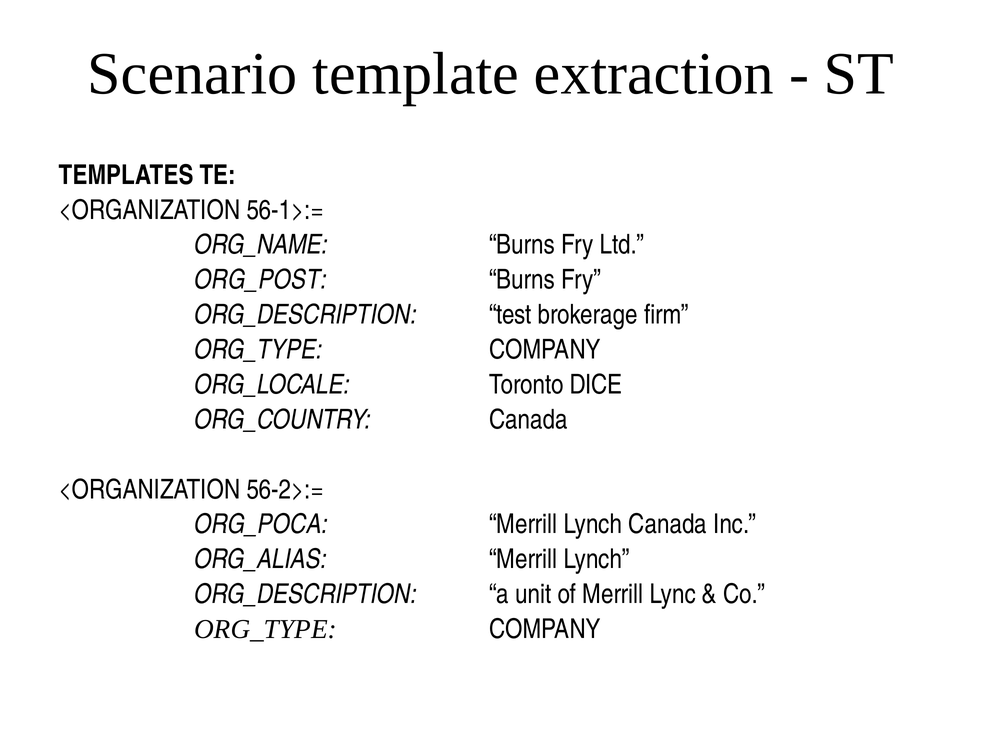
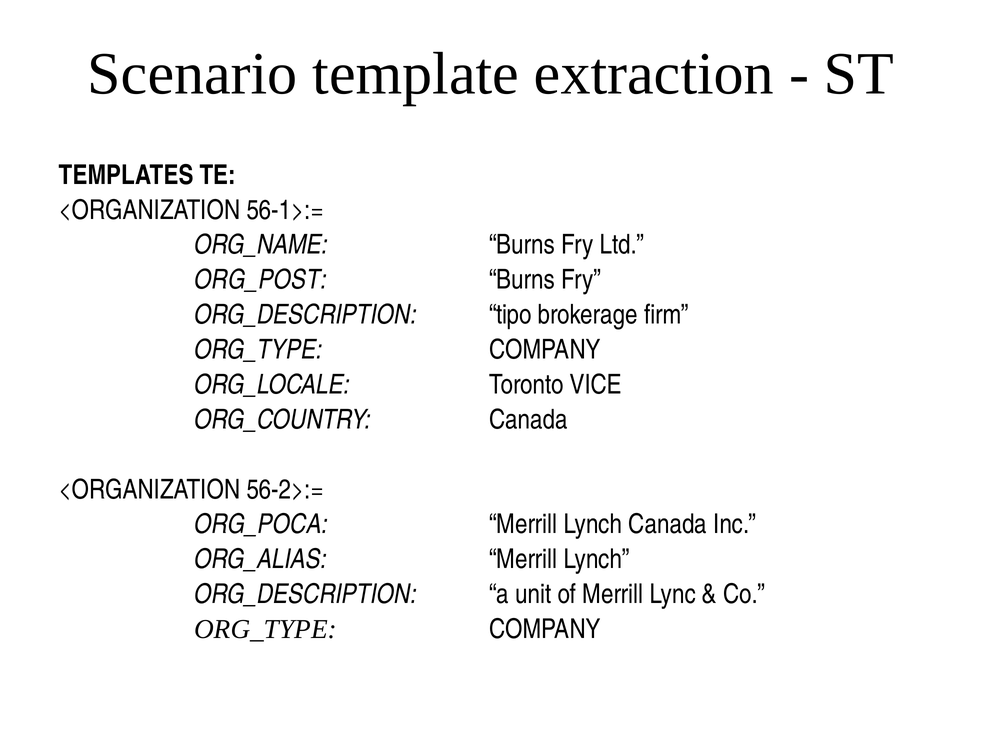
test: test -> tipo
DICE: DICE -> VICE
